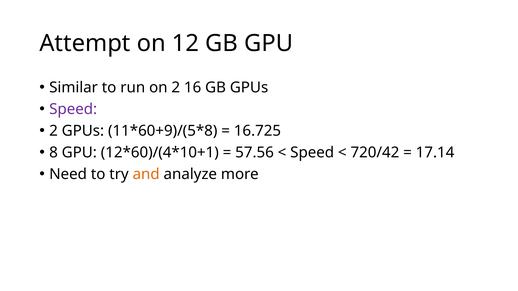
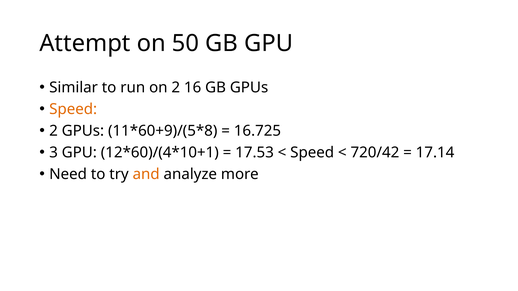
12: 12 -> 50
Speed at (73, 109) colour: purple -> orange
8: 8 -> 3
57.56: 57.56 -> 17.53
